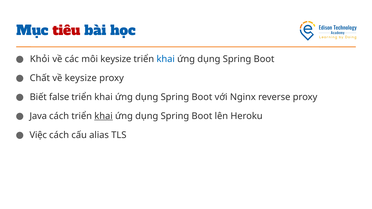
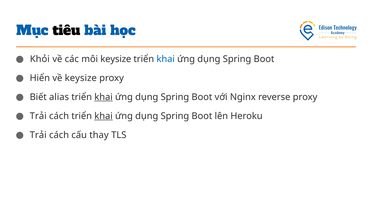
tiêu colour: red -> black
Chất: Chất -> Hiển
false: false -> alias
khai at (104, 97) underline: none -> present
Java at (38, 116): Java -> Trải
Việc at (38, 135): Việc -> Trải
alias: alias -> thay
